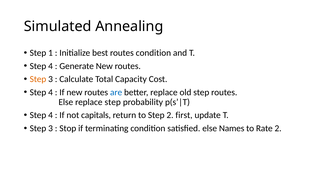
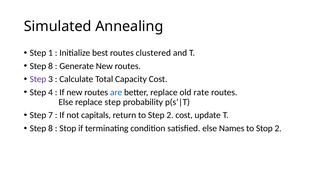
routes condition: condition -> clustered
4 at (51, 66): 4 -> 8
Step at (38, 79) colour: orange -> purple
old step: step -> rate
4 at (51, 115): 4 -> 7
2 first: first -> cost
3 at (51, 128): 3 -> 8
to Rate: Rate -> Stop
